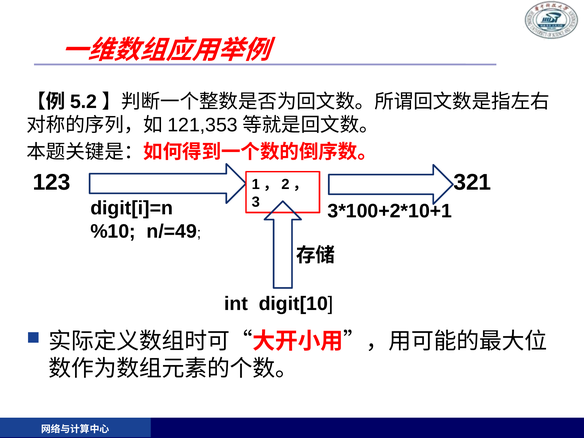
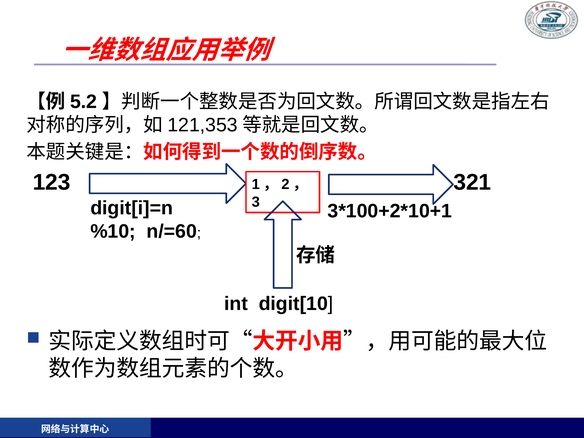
n/=49: n/=49 -> n/=60
